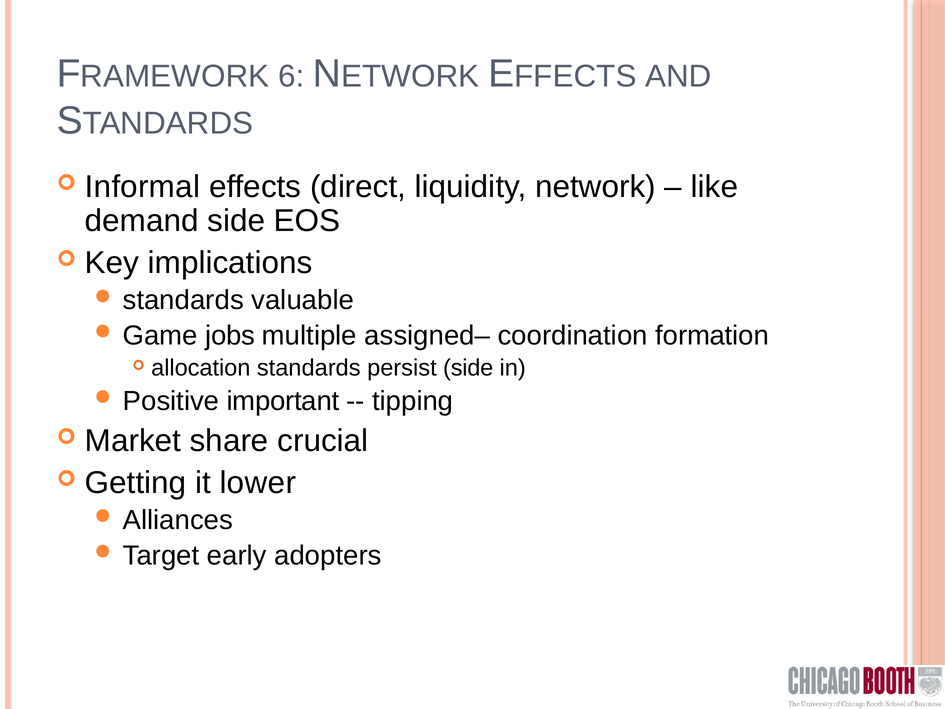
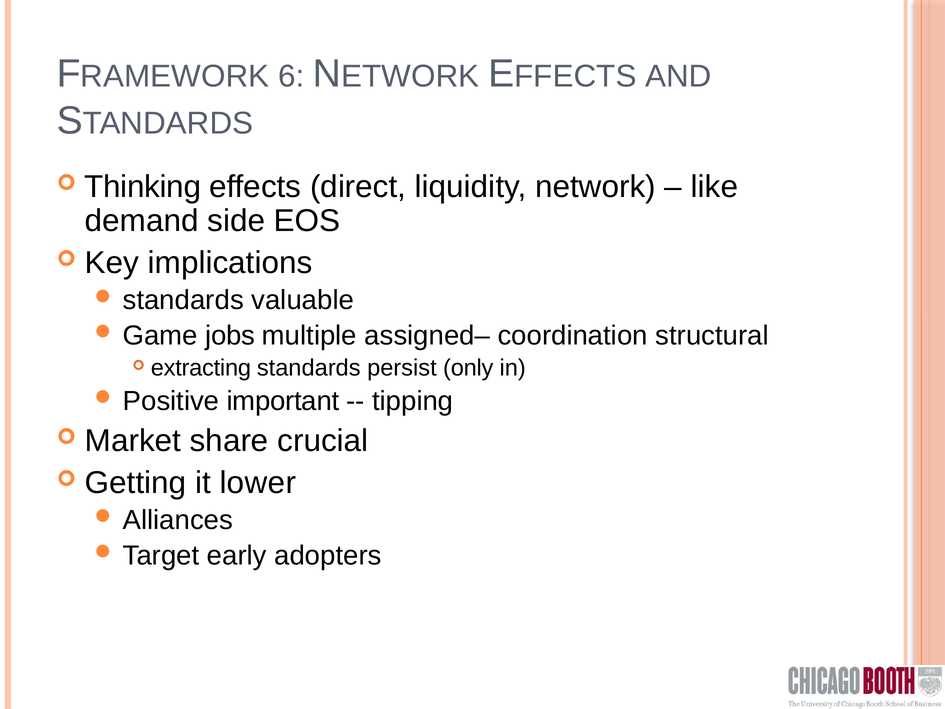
Informal: Informal -> Thinking
formation: formation -> structural
allocation: allocation -> extracting
persist side: side -> only
